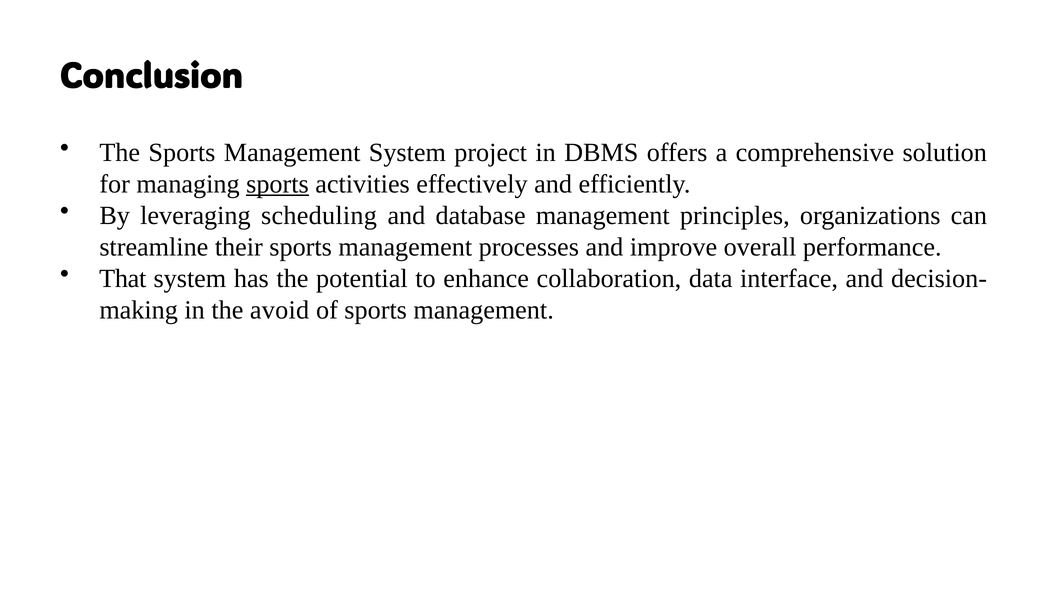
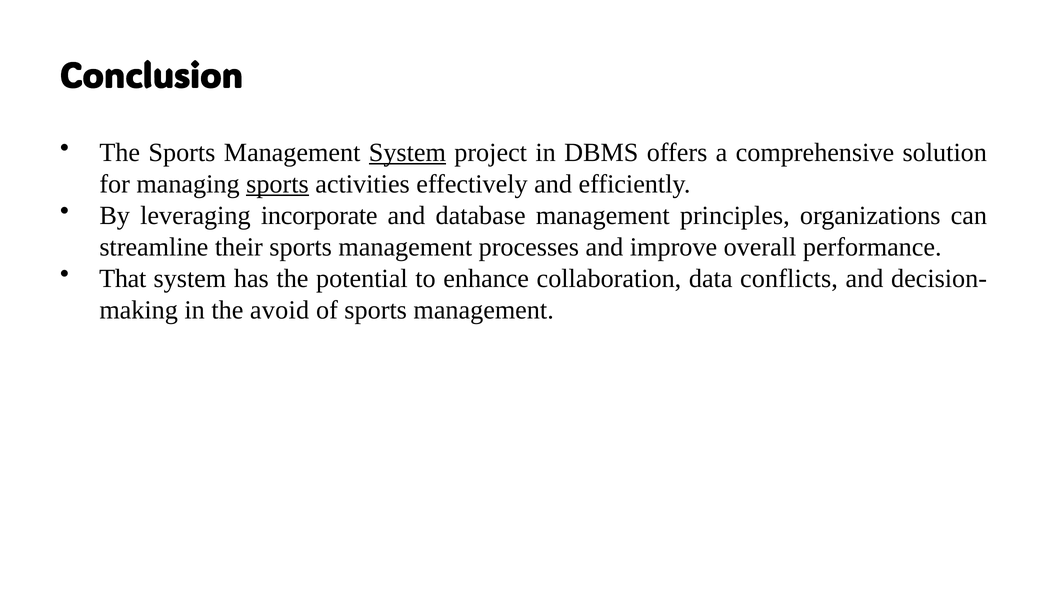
System at (407, 152) underline: none -> present
scheduling: scheduling -> incorporate
interface: interface -> conflicts
